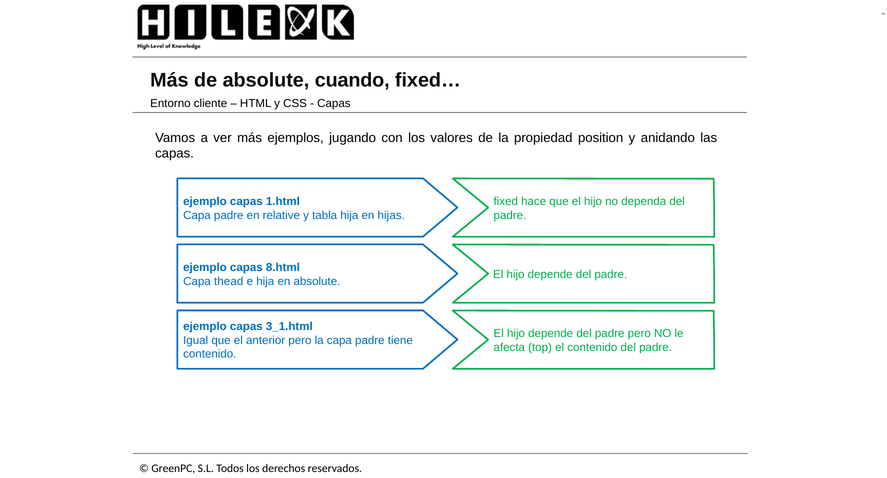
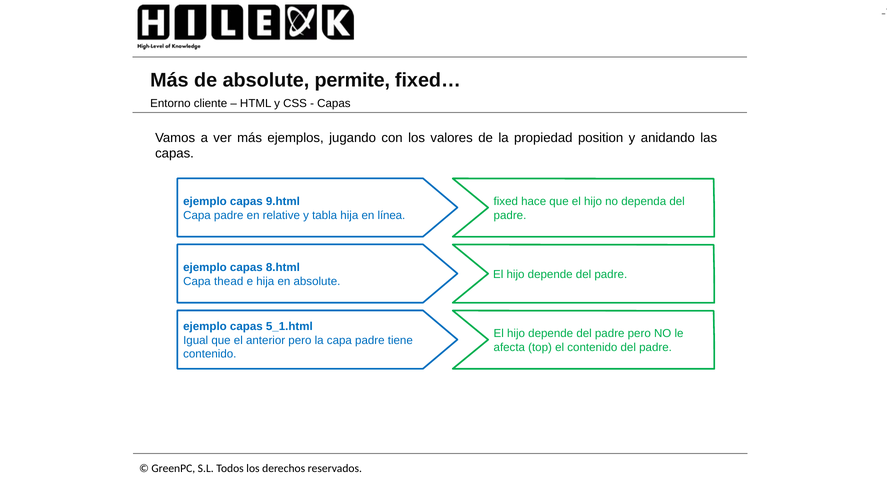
cuando: cuando -> permite
1.html: 1.html -> 9.html
hijas: hijas -> línea
3_1.html: 3_1.html -> 5_1.html
